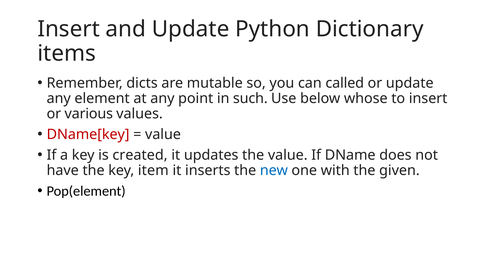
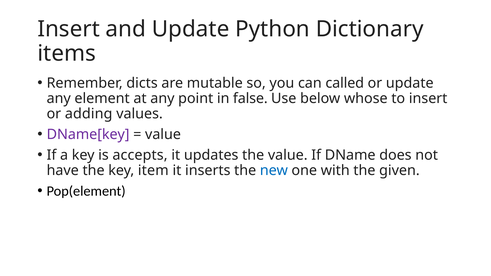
such: such -> false
various: various -> adding
DName[key colour: red -> purple
created: created -> accepts
